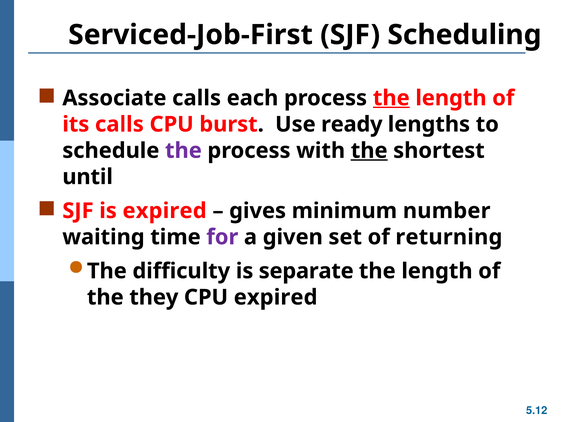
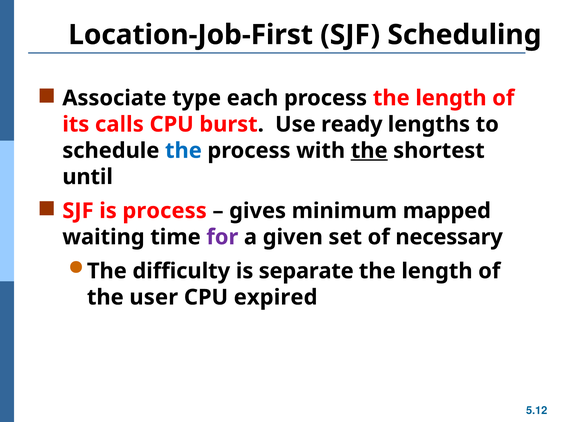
Serviced-Job-First: Serviced-Job-First -> Location-Job-First
Associate calls: calls -> type
the at (391, 98) underline: present -> none
the at (183, 151) colour: purple -> blue
is expired: expired -> process
number: number -> mapped
returning: returning -> necessary
they: they -> user
